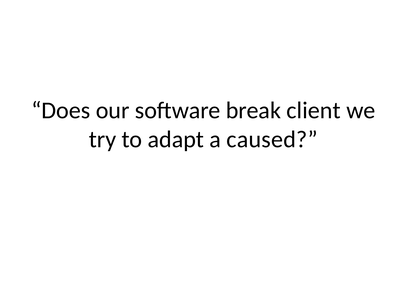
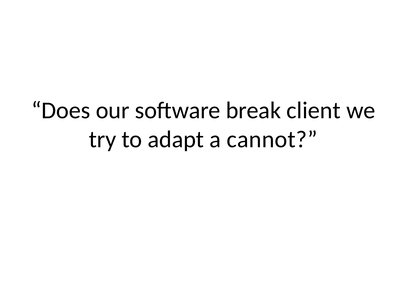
caused: caused -> cannot
